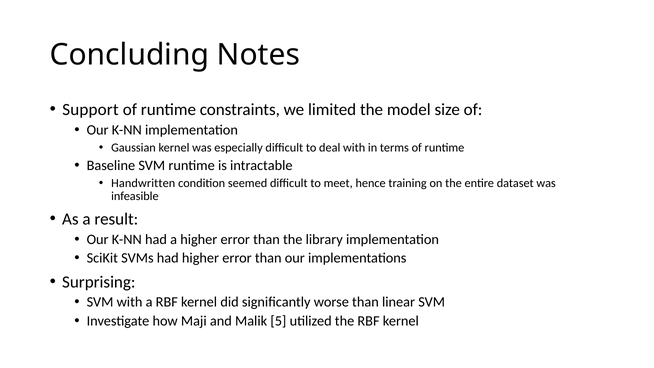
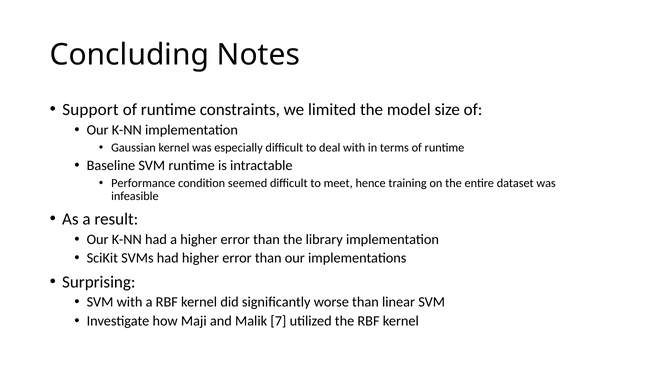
Handwritten: Handwritten -> Performance
5: 5 -> 7
